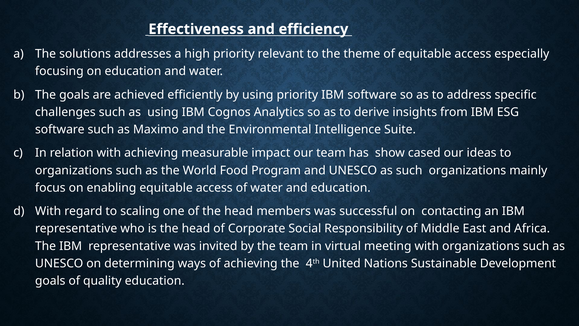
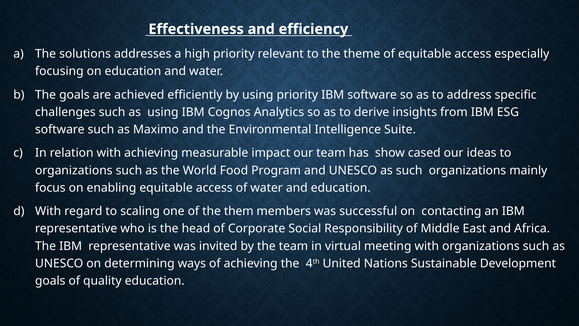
of the head: head -> them
